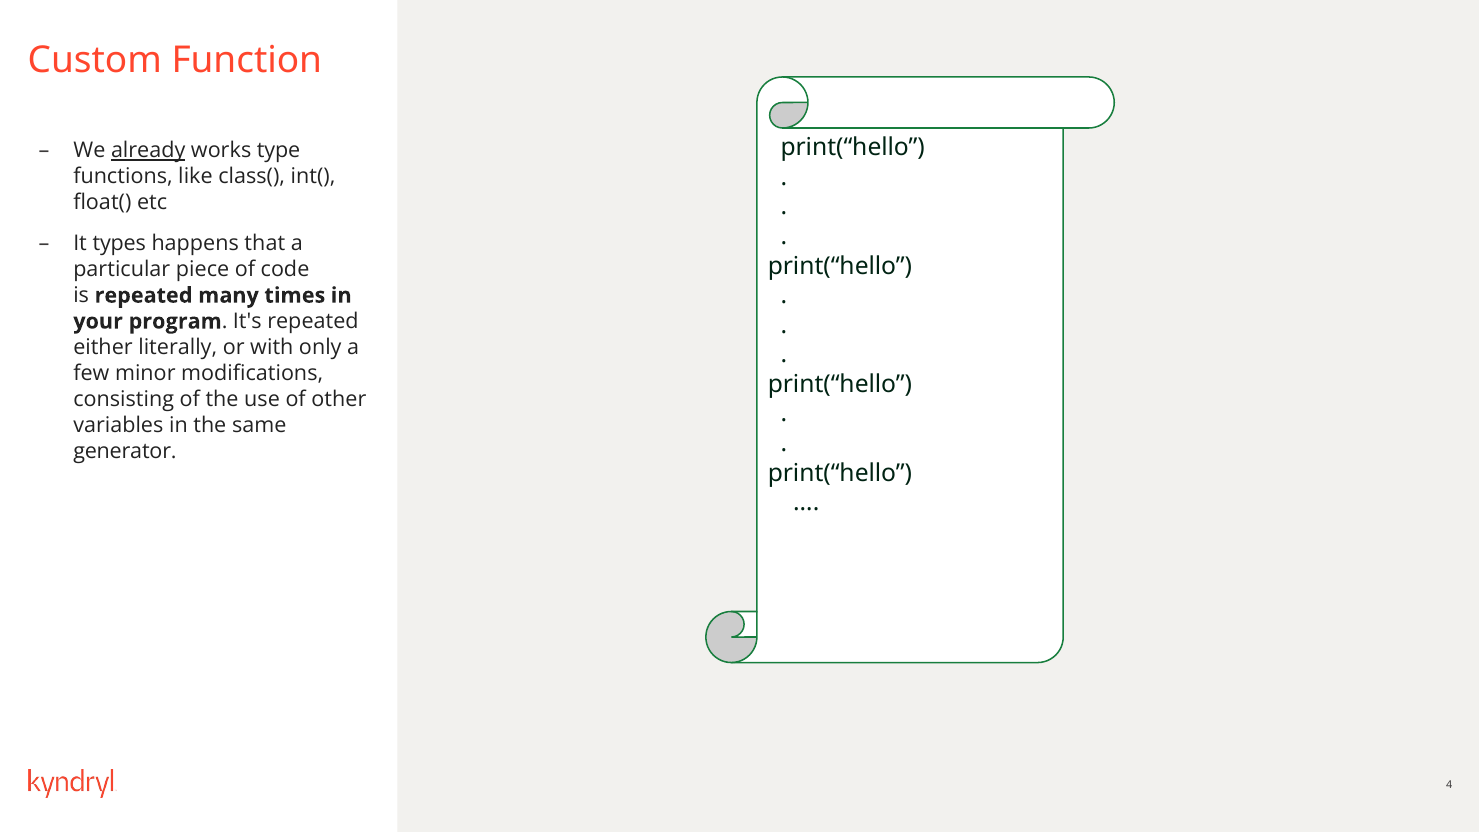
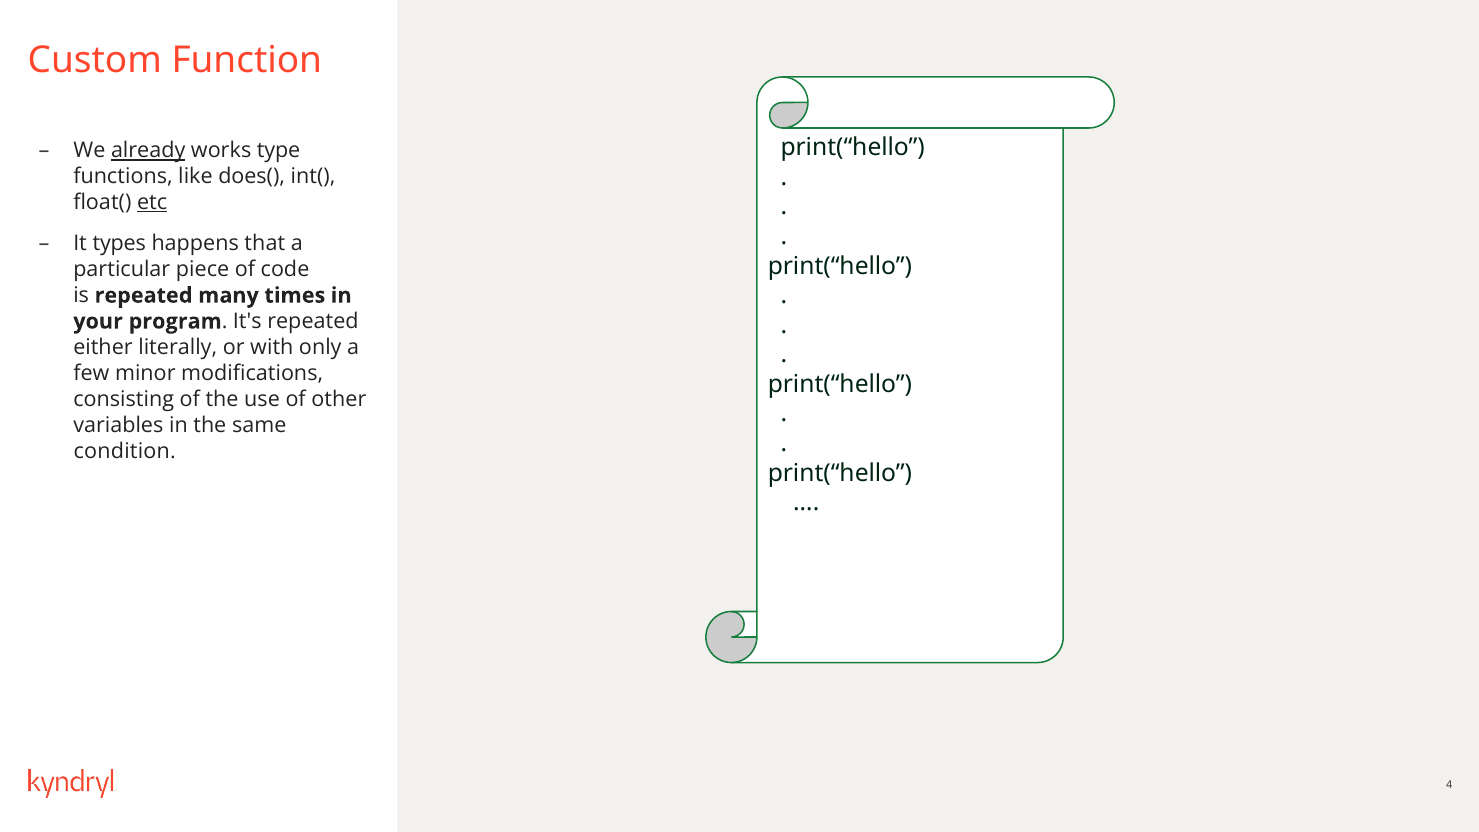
class(: class( -> does(
etc underline: none -> present
generator: generator -> condition
